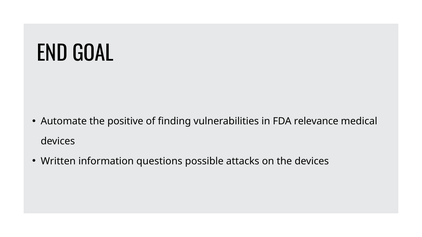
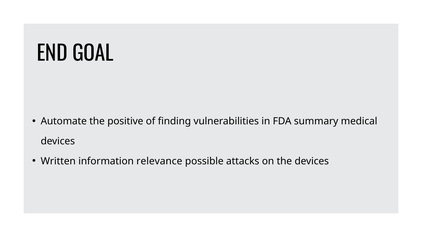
relevance: relevance -> summary
questions: questions -> relevance
